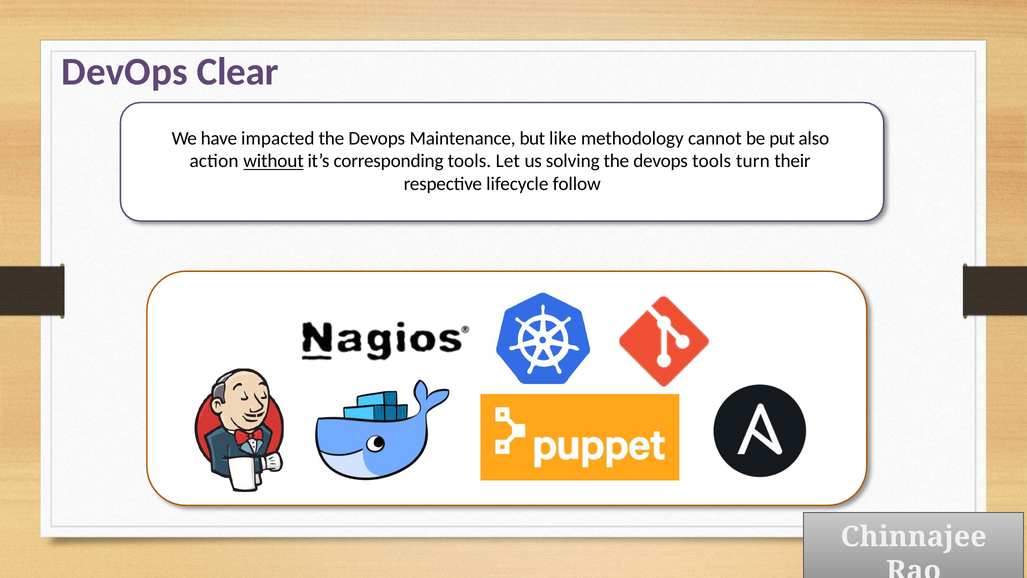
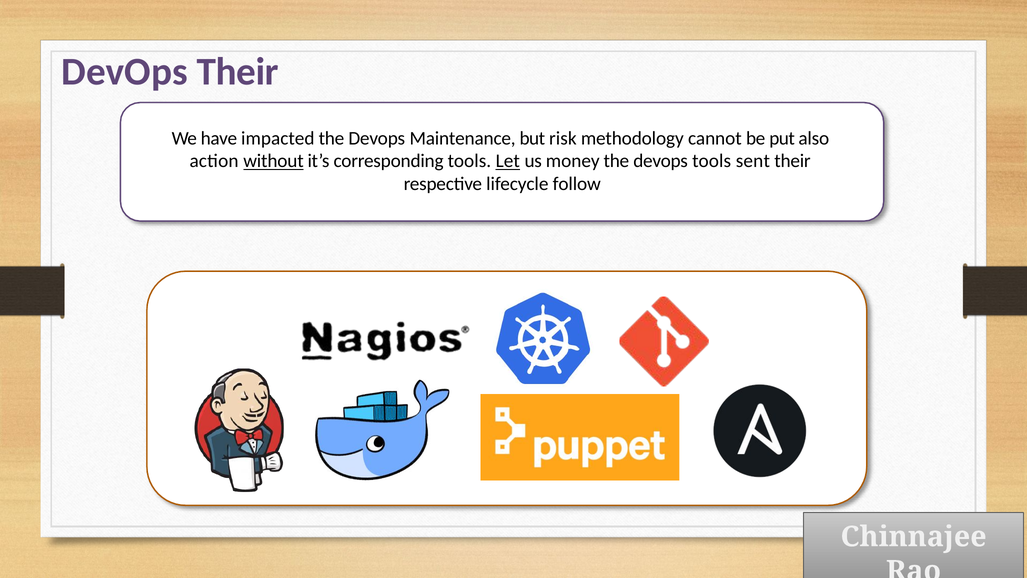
DevOps Clear: Clear -> Their
like: like -> risk
Let underline: none -> present
solving: solving -> money
turn: turn -> sent
